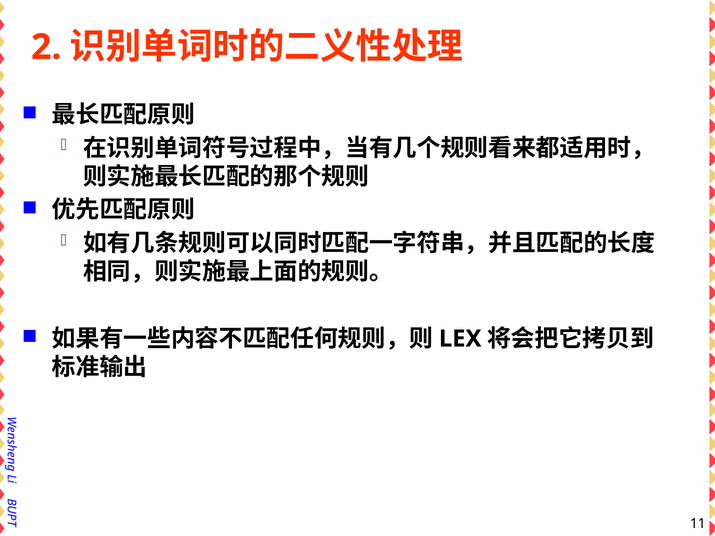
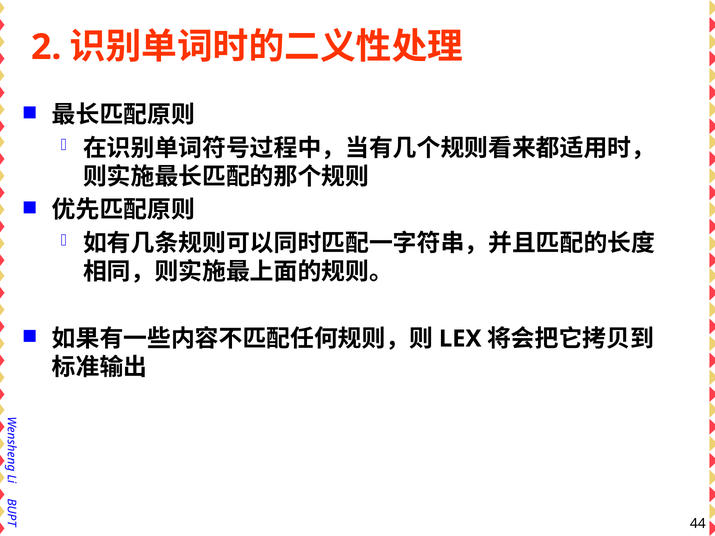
11: 11 -> 44
